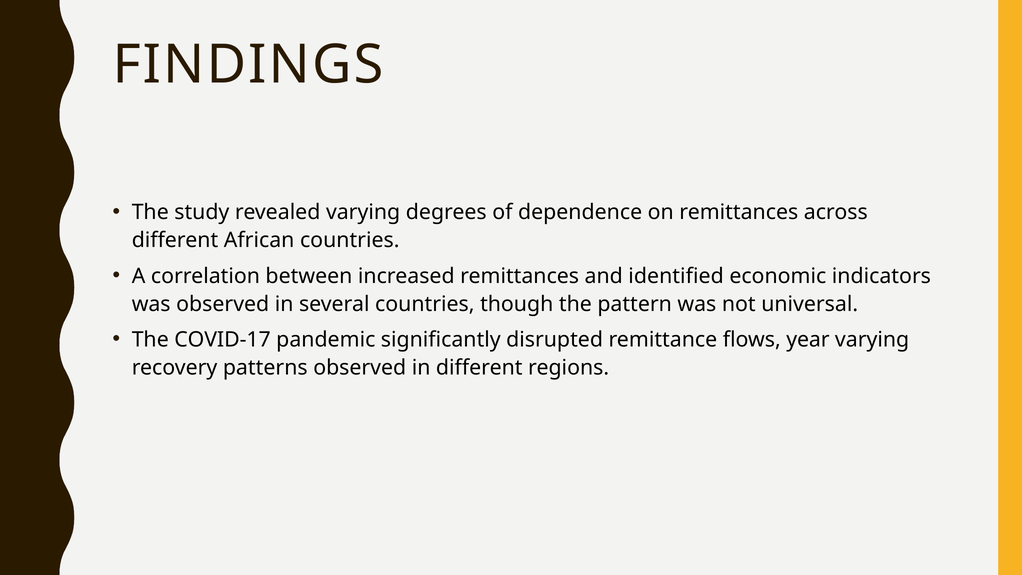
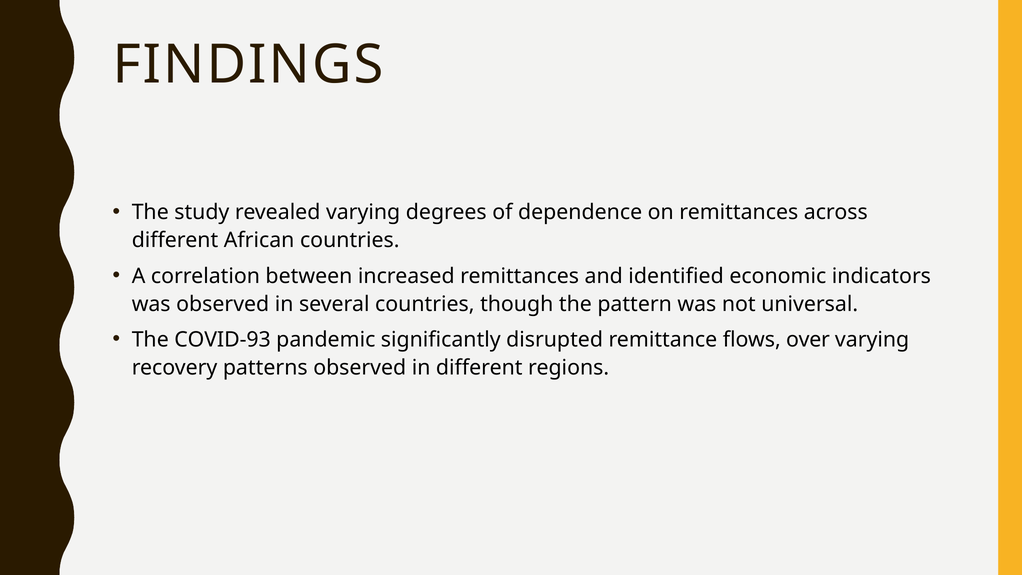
COVID-17: COVID-17 -> COVID-93
year: year -> over
